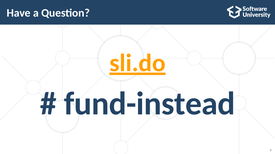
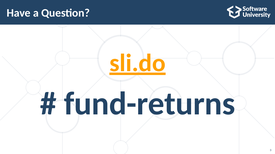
fund-instead: fund-instead -> fund-returns
